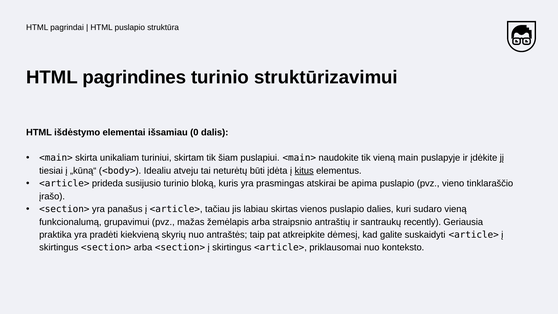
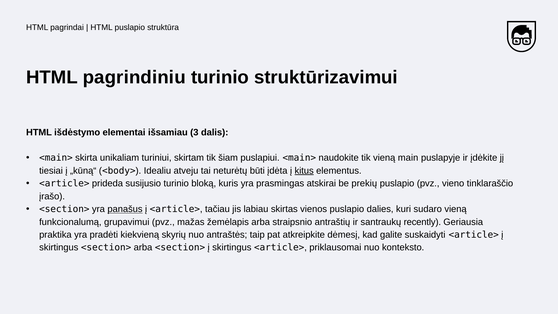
pagrindines: pagrindines -> pagrindiniu
0: 0 -> 3
apima: apima -> prekių
panašus underline: none -> present
